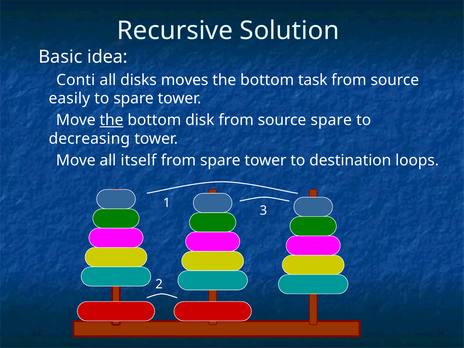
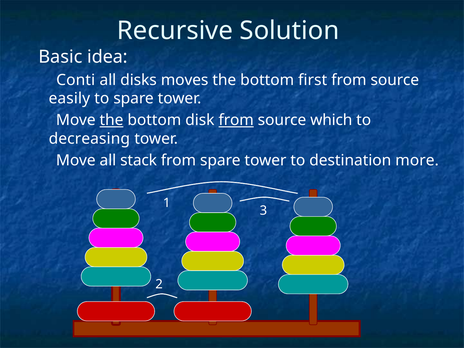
task: task -> first
from at (236, 120) underline: none -> present
source spare: spare -> which
itself: itself -> stack
loops: loops -> more
